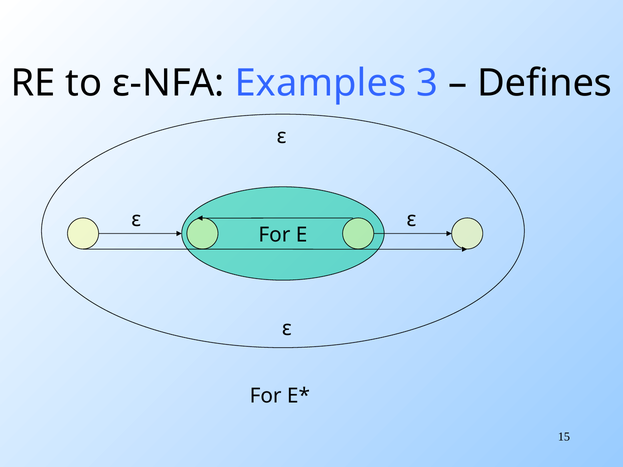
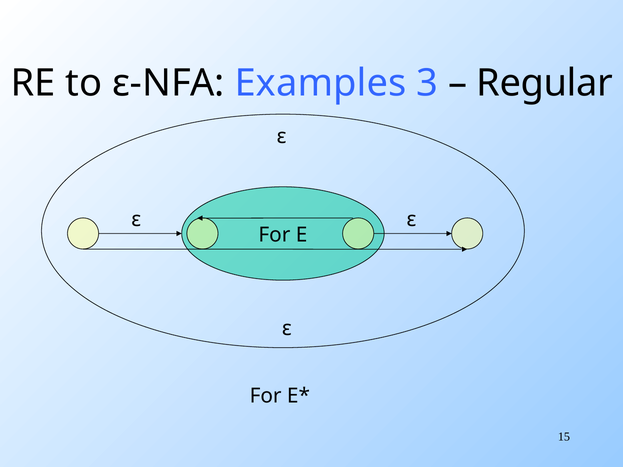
Defines: Defines -> Regular
